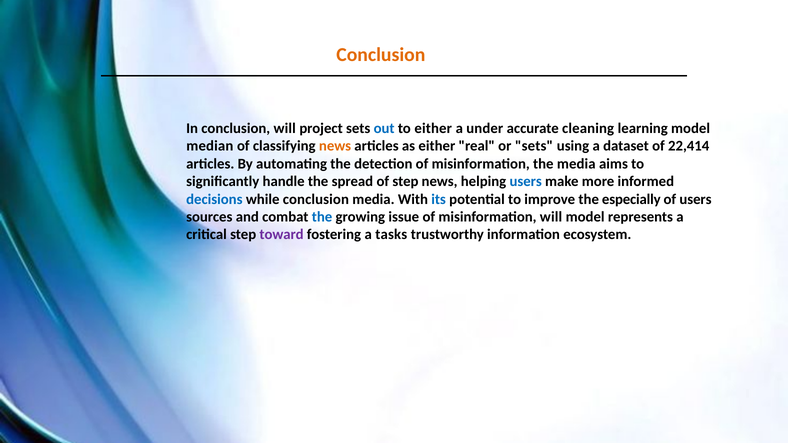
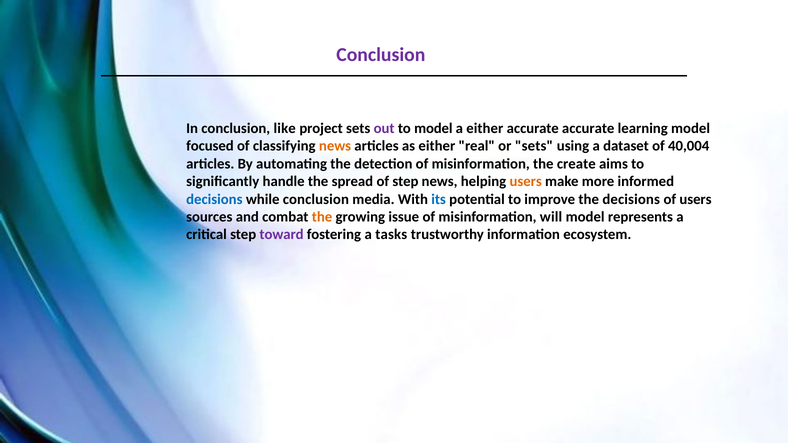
Conclusion at (381, 55) colour: orange -> purple
conclusion will: will -> like
out colour: blue -> purple
to either: either -> model
a under: under -> either
accurate cleaning: cleaning -> accurate
median: median -> focused
22,414: 22,414 -> 40,004
the media: media -> create
users at (526, 182) colour: blue -> orange
the especially: especially -> decisions
the at (322, 217) colour: blue -> orange
